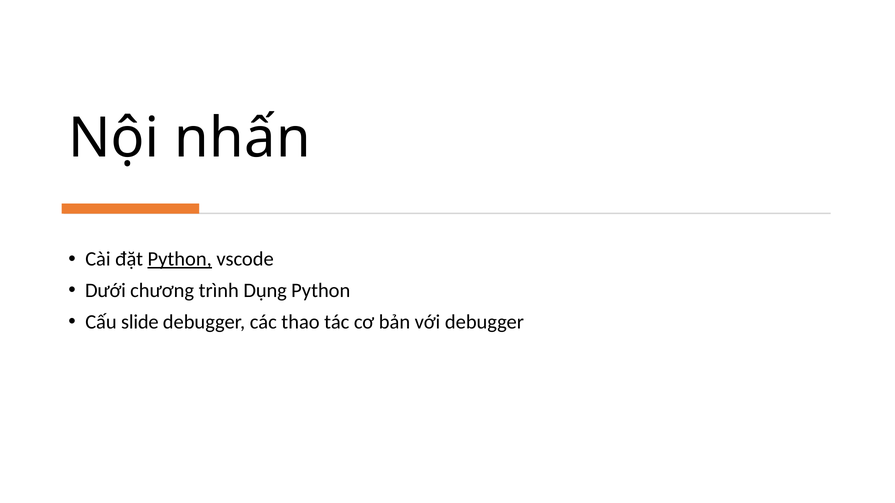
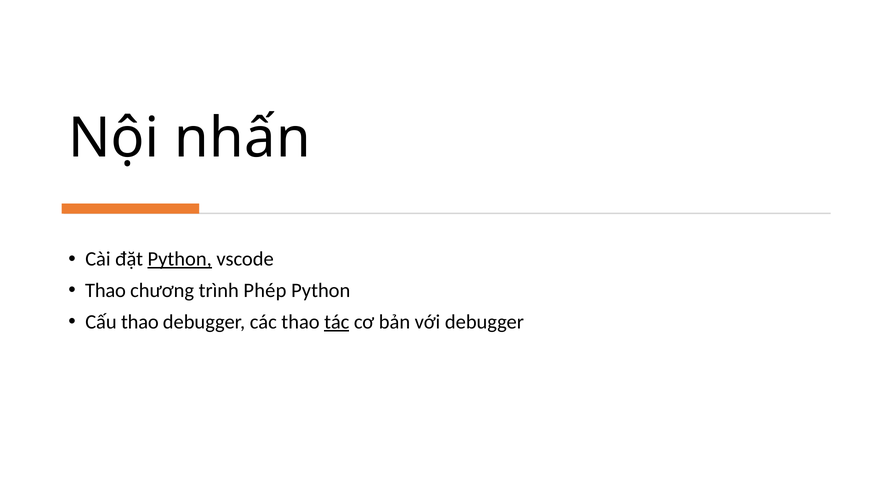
Dưới at (105, 291): Dưới -> Thao
Dụng: Dụng -> Phép
Cấu slide: slide -> thao
tác underline: none -> present
